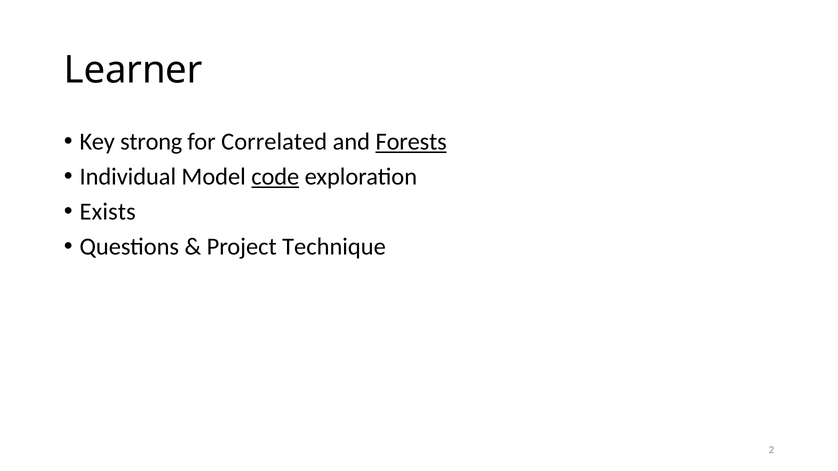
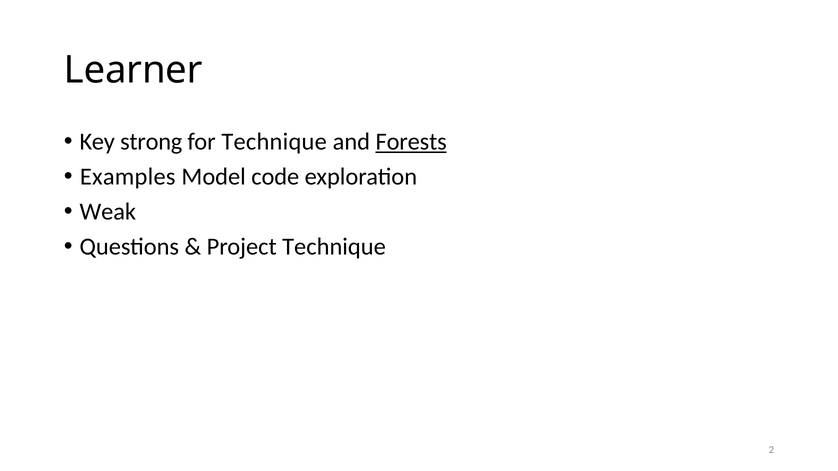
for Correlated: Correlated -> Technique
Individual: Individual -> Examples
code underline: present -> none
Exists: Exists -> Weak
